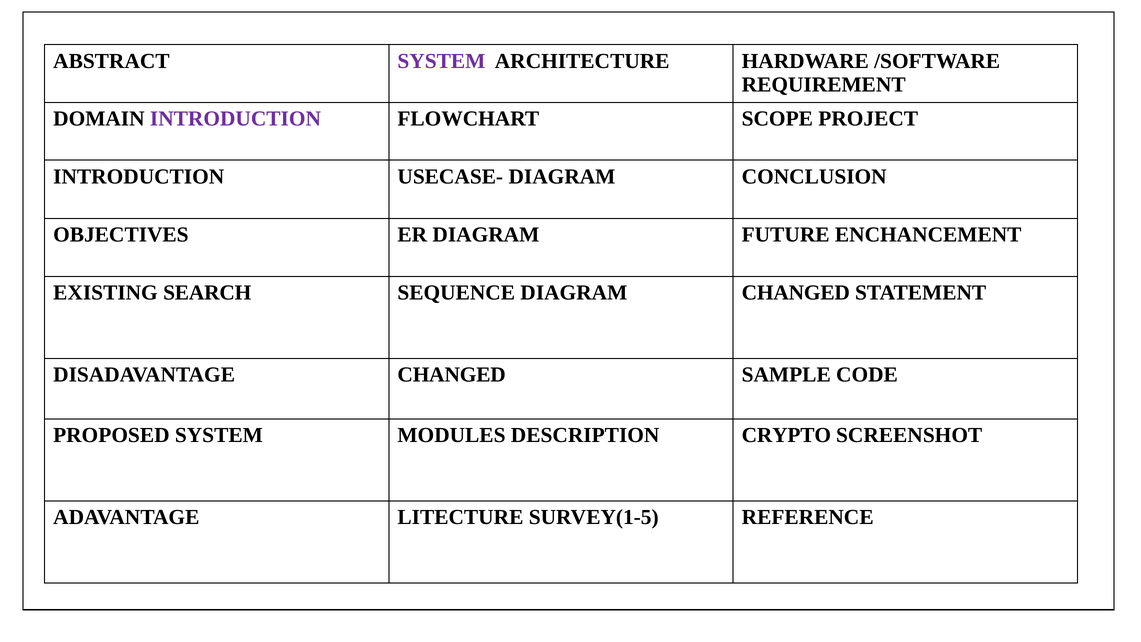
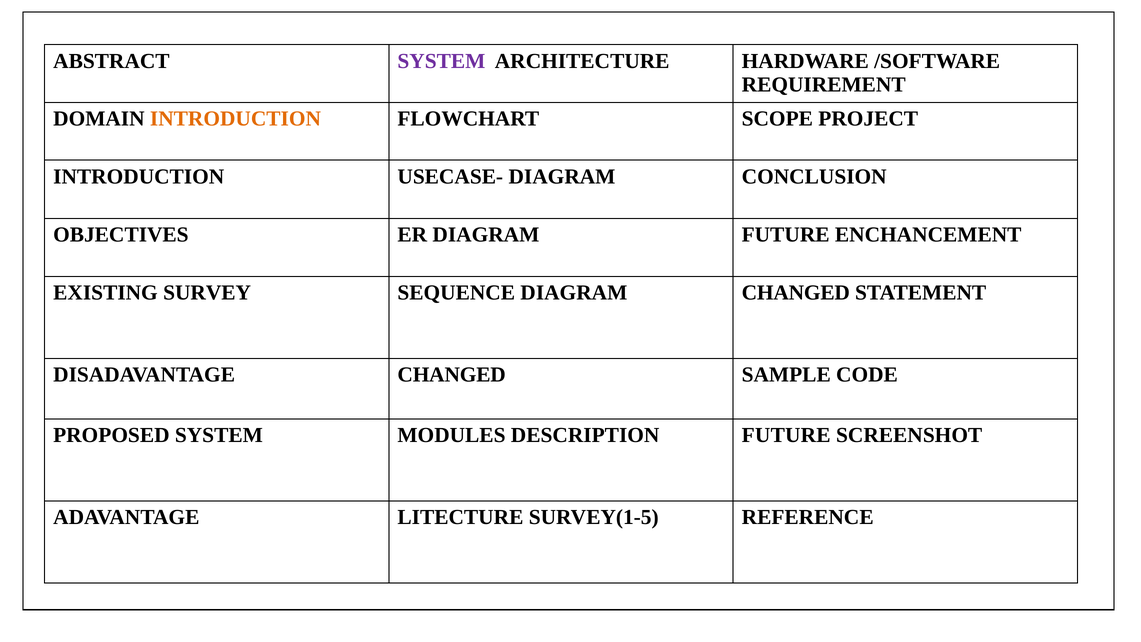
INTRODUCTION at (235, 119) colour: purple -> orange
SEARCH: SEARCH -> SURVEY
DESCRIPTION CRYPTO: CRYPTO -> FUTURE
